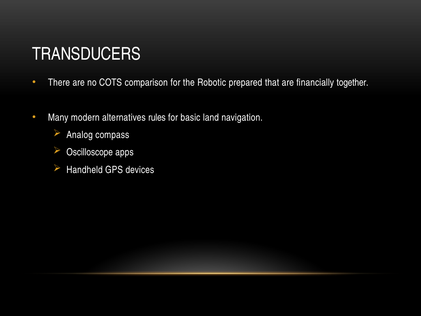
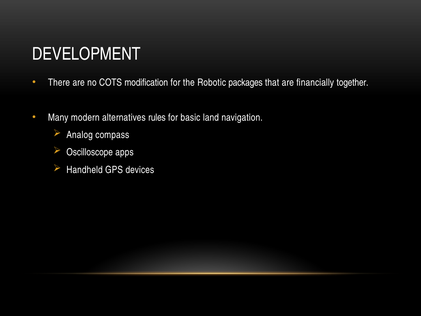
TRANSDUCERS: TRANSDUCERS -> DEVELOPMENT
comparison: comparison -> modification
prepared: prepared -> packages
